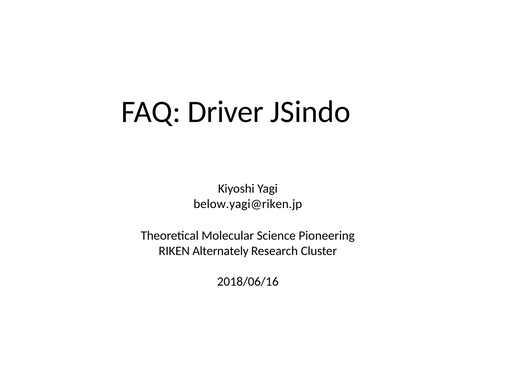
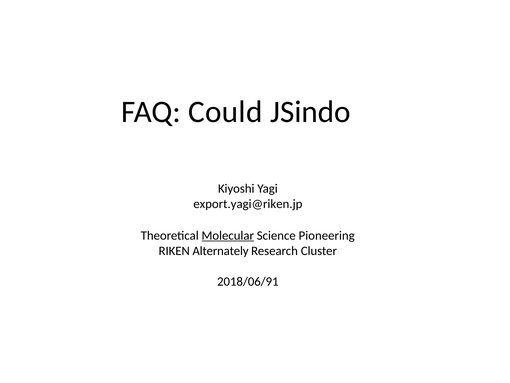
Driver: Driver -> Could
below.yagi@riken.jp: below.yagi@riken.jp -> export.yagi@riken.jp
Molecular underline: none -> present
2018/06/16: 2018/06/16 -> 2018/06/91
